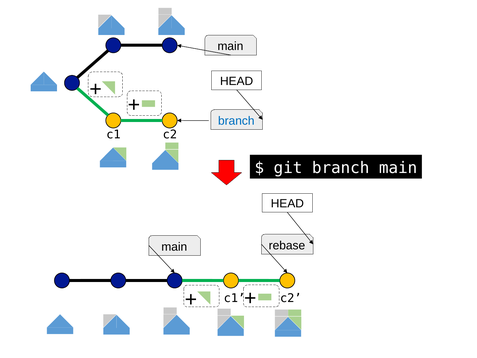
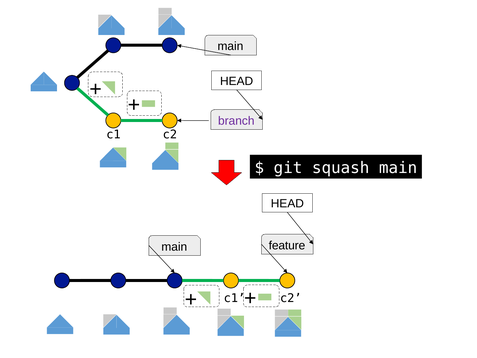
branch at (236, 121) colour: blue -> purple
git branch: branch -> squash
rebase: rebase -> feature
